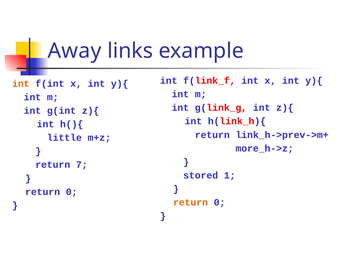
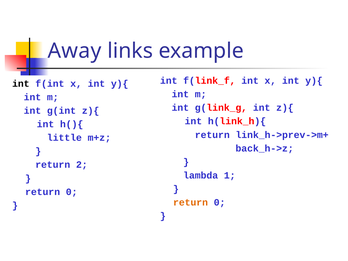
int at (21, 84) colour: orange -> black
more_h->z: more_h->z -> back_h->z
7: 7 -> 2
stored: stored -> lambda
